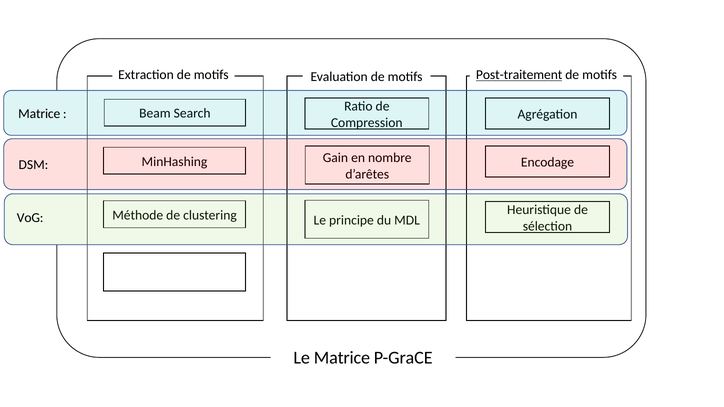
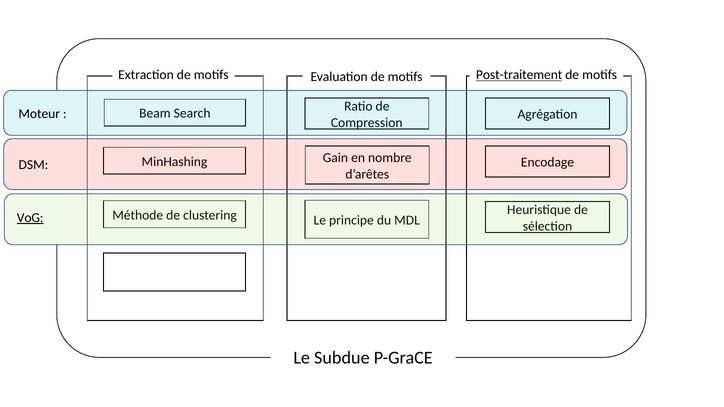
Matrice at (39, 114): Matrice -> Moteur
VoG underline: none -> present
Le Matrice: Matrice -> Subdue
